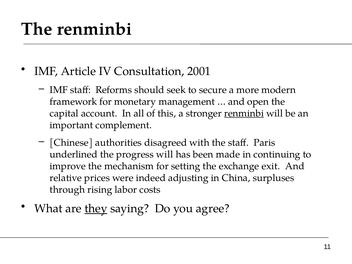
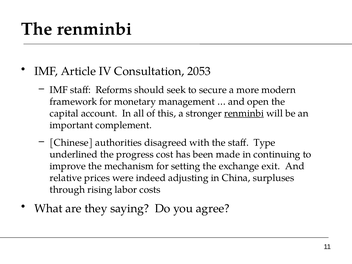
2001: 2001 -> 2053
Paris: Paris -> Type
progress will: will -> cost
they underline: present -> none
